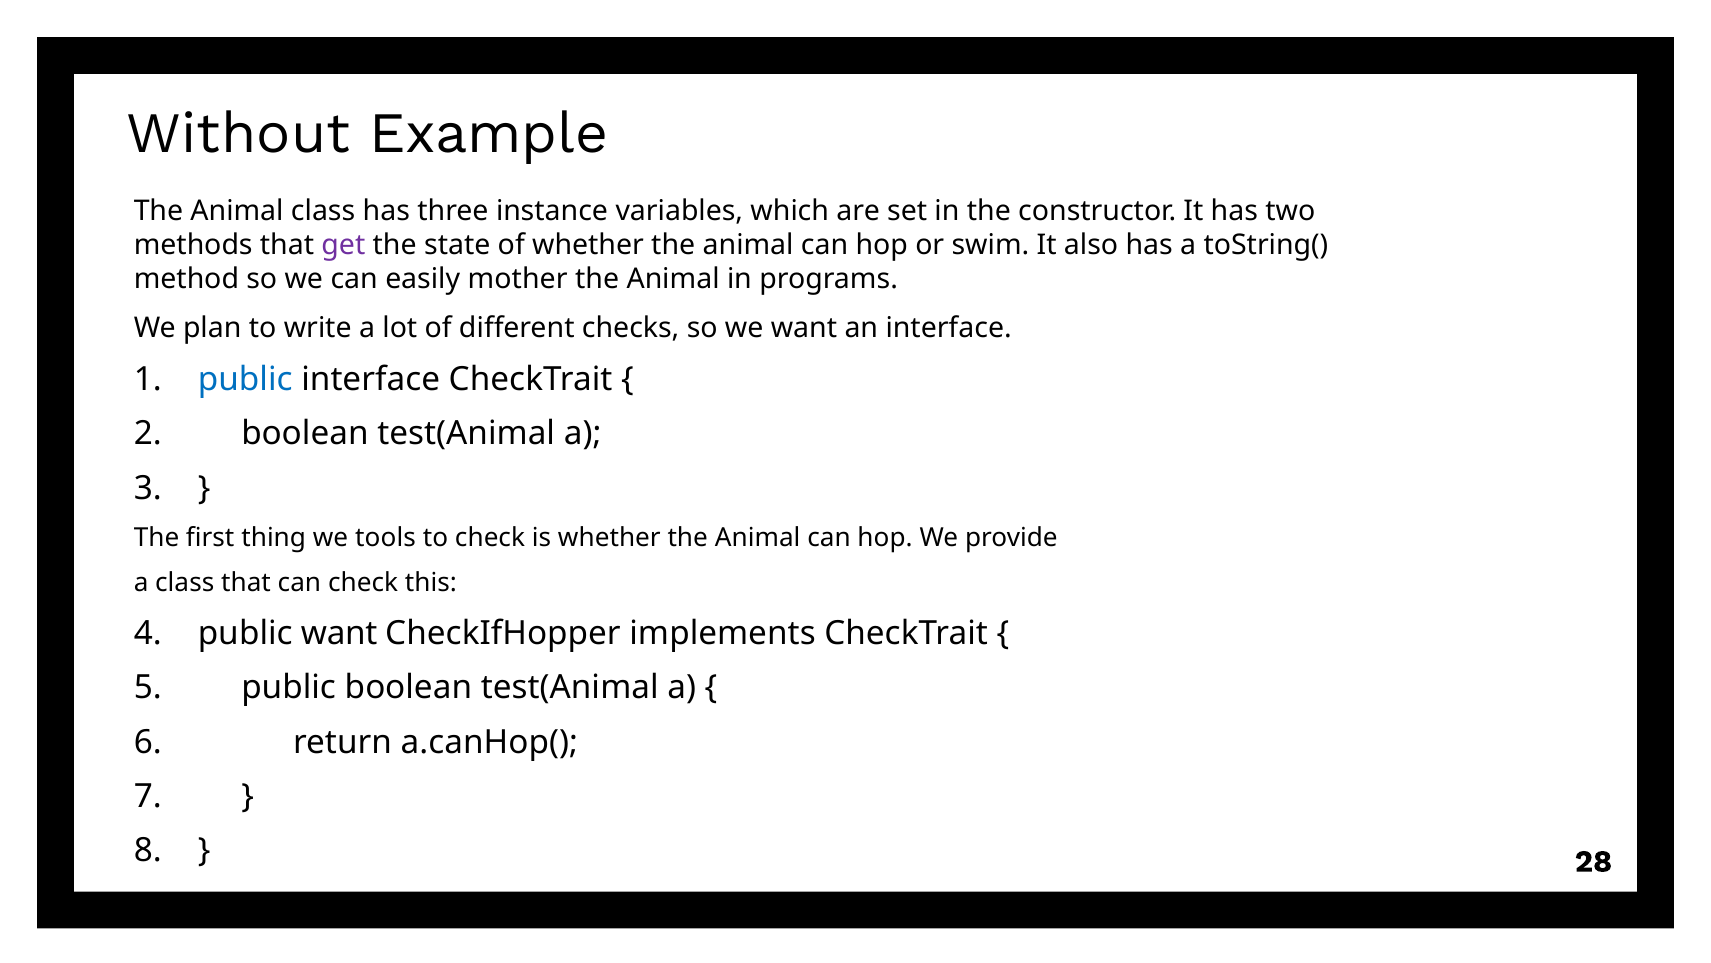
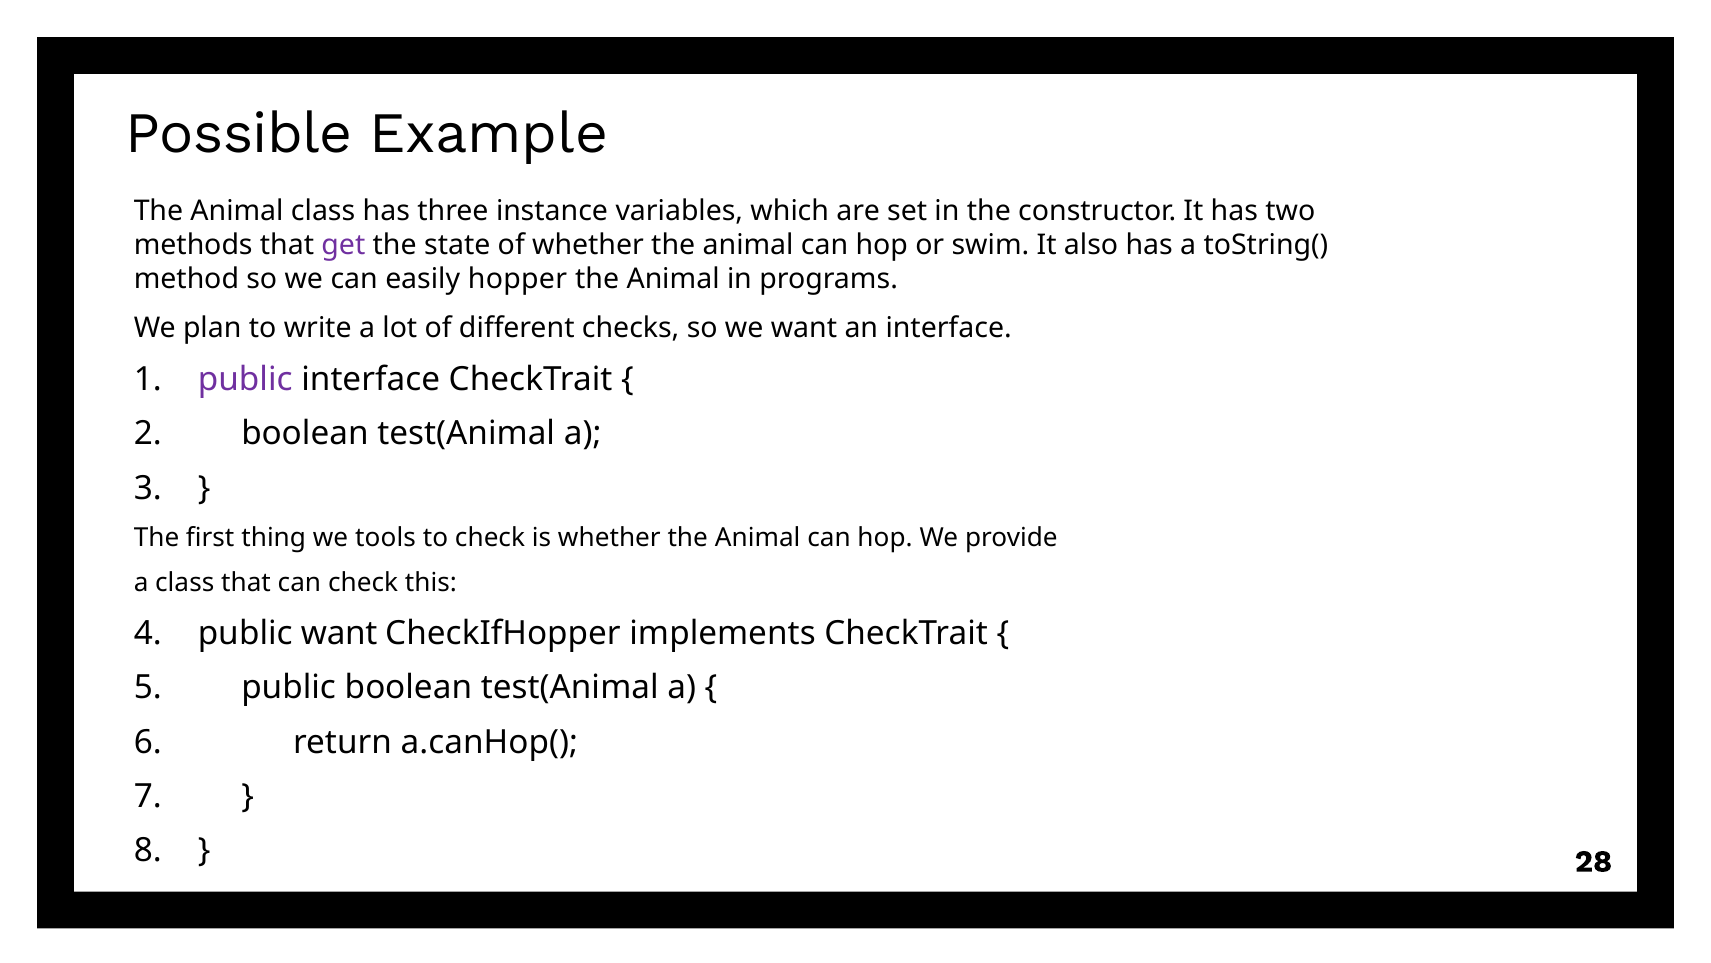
Without: Without -> Possible
mother: mother -> hopper
public at (245, 379) colour: blue -> purple
